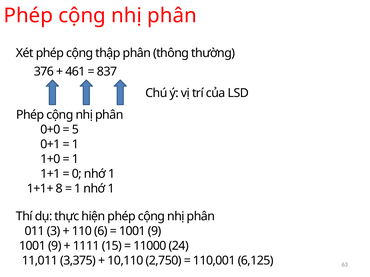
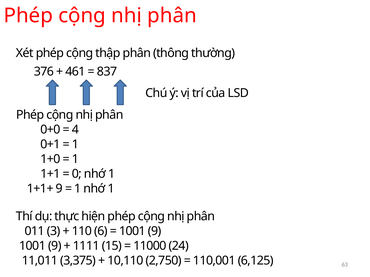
5: 5 -> 4
1+1+ 8: 8 -> 9
